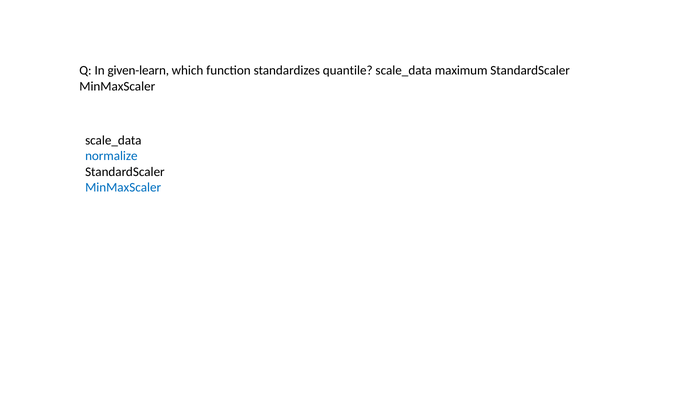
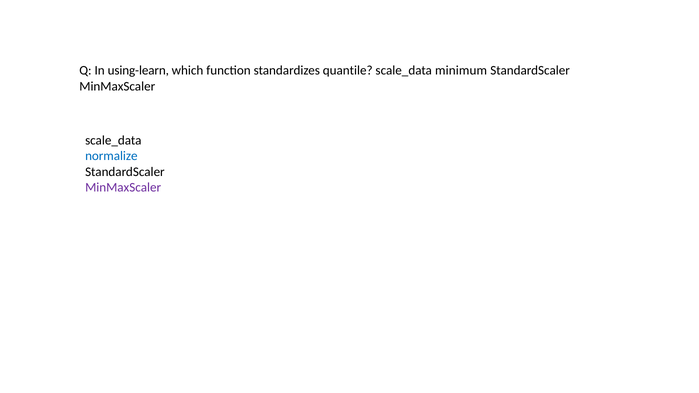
given-learn: given-learn -> using-learn
maximum: maximum -> minimum
MinMaxScaler at (123, 188) colour: blue -> purple
